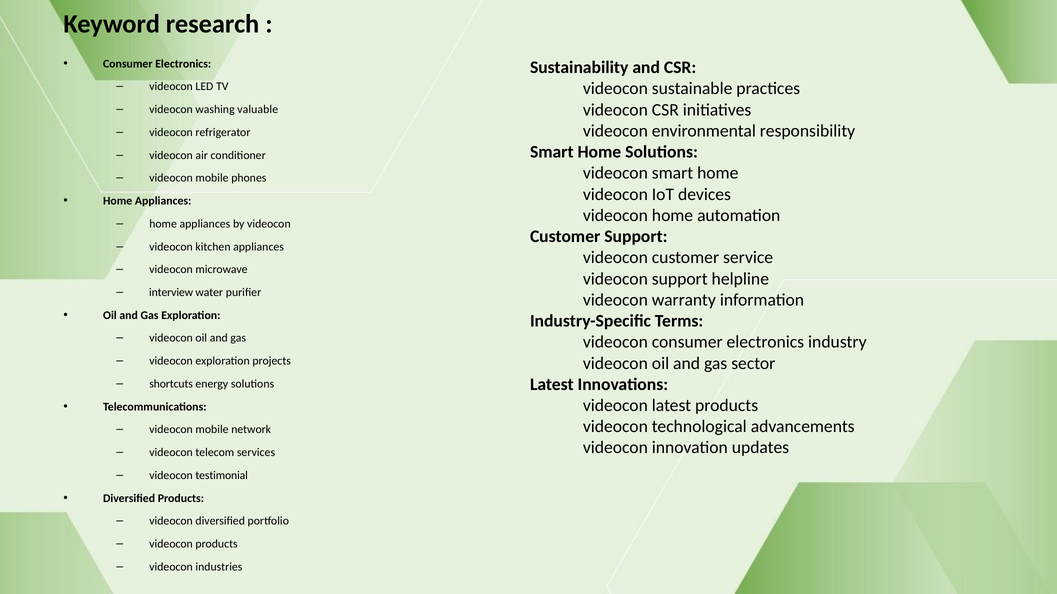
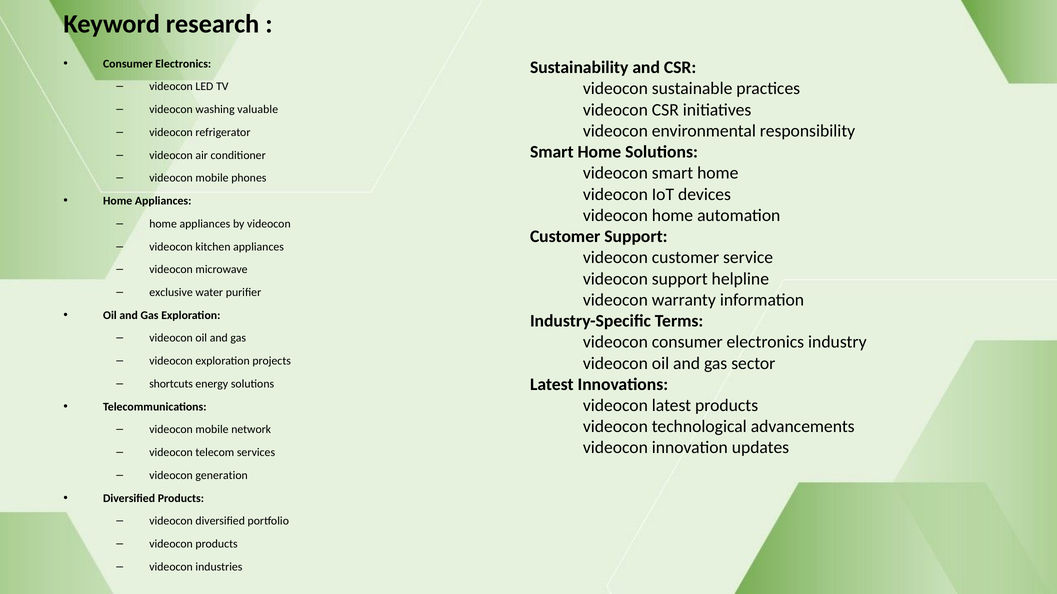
interview: interview -> exclusive
testimonial: testimonial -> generation
